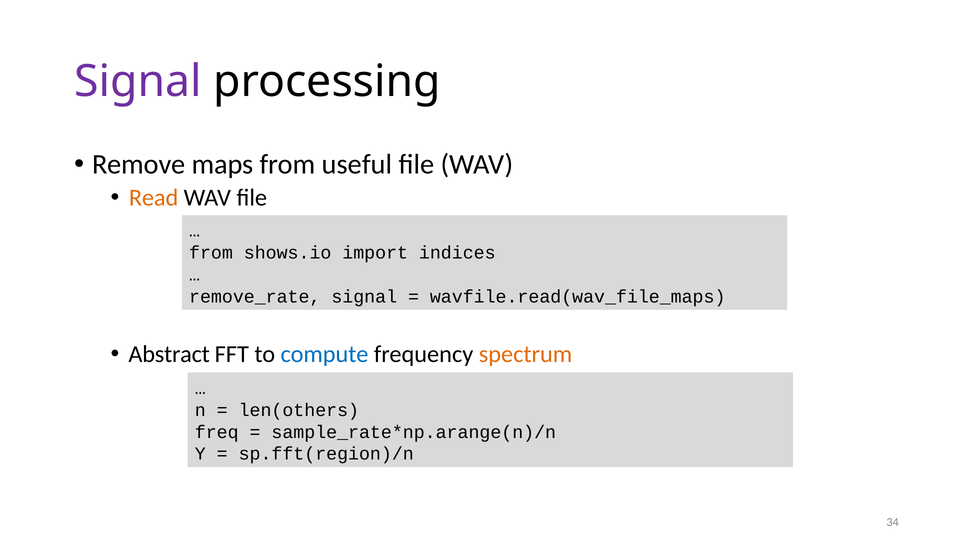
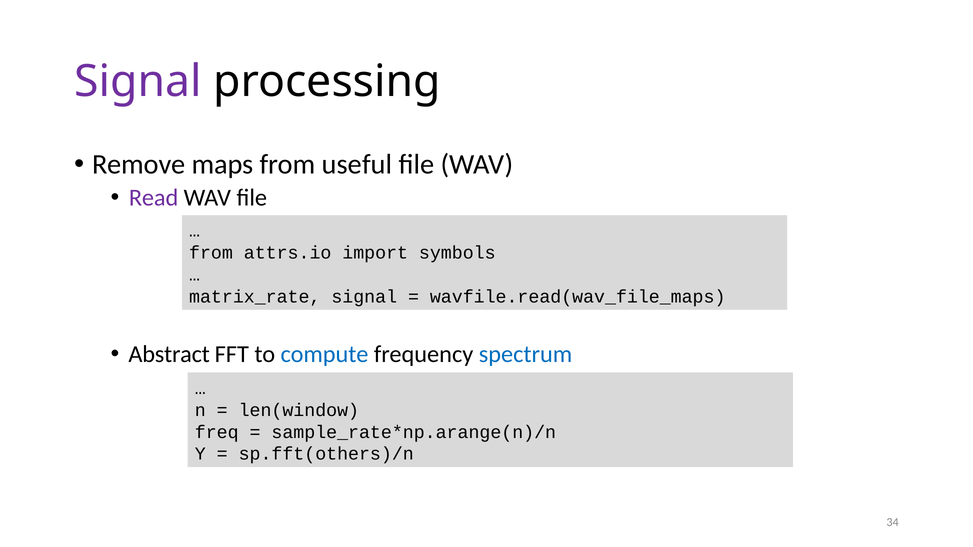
Read colour: orange -> purple
shows.io: shows.io -> attrs.io
indices: indices -> symbols
remove_rate: remove_rate -> matrix_rate
spectrum colour: orange -> blue
len(others: len(others -> len(window
sp.fft(region)/n: sp.fft(region)/n -> sp.fft(others)/n
